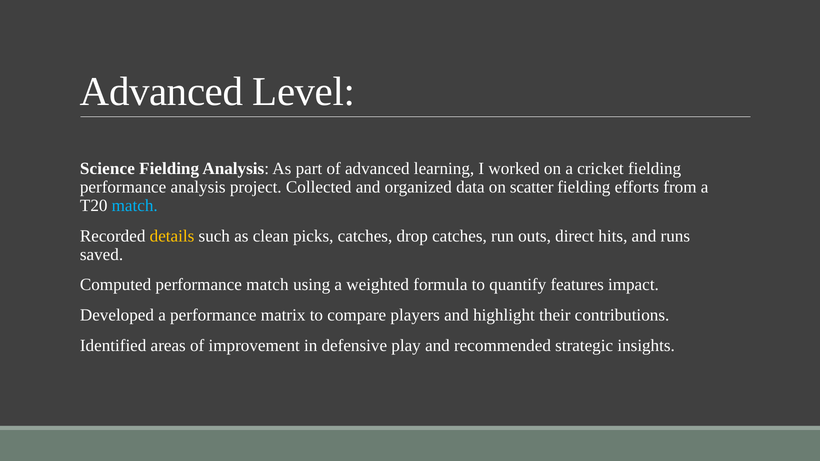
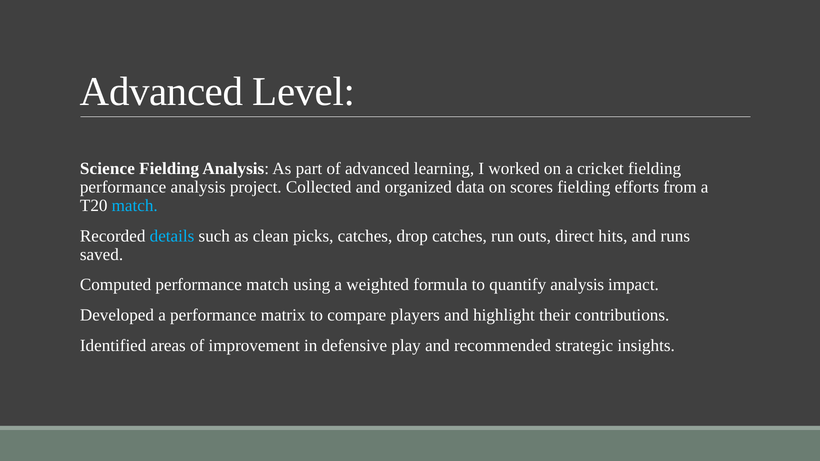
scatter: scatter -> scores
details colour: yellow -> light blue
quantify features: features -> analysis
